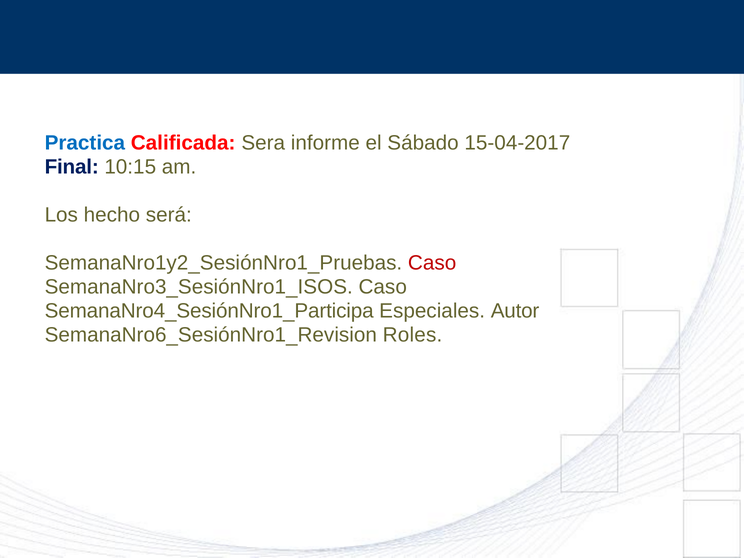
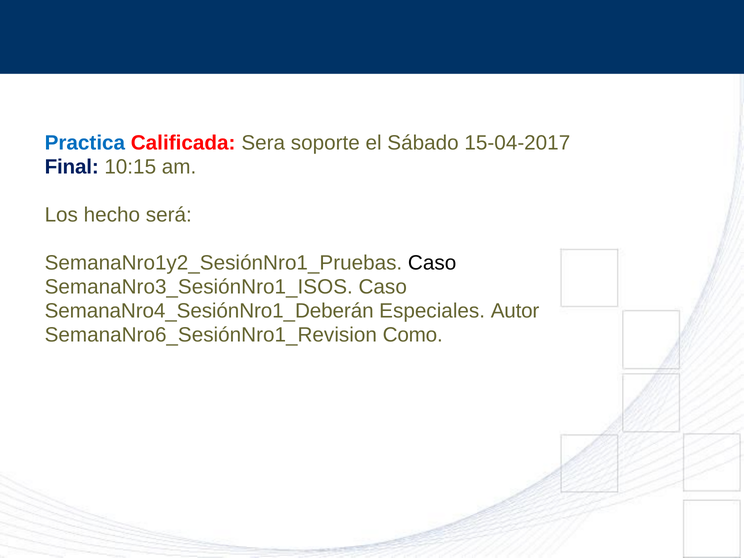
informe: informe -> soporte
Caso at (432, 263) colour: red -> black
SemanaNro4_SesiónNro1_Participa: SemanaNro4_SesiónNro1_Participa -> SemanaNro4_SesiónNro1_Deberán
Roles: Roles -> Como
